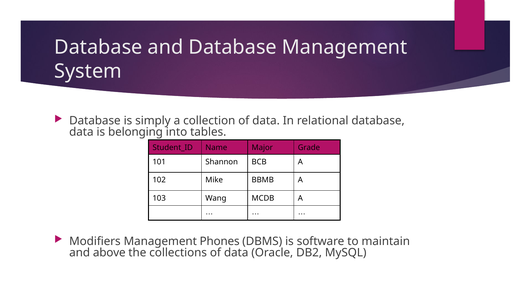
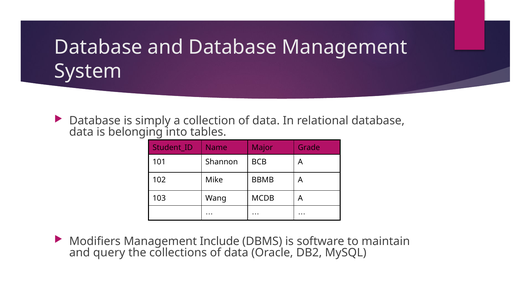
Phones: Phones -> Include
above: above -> query
